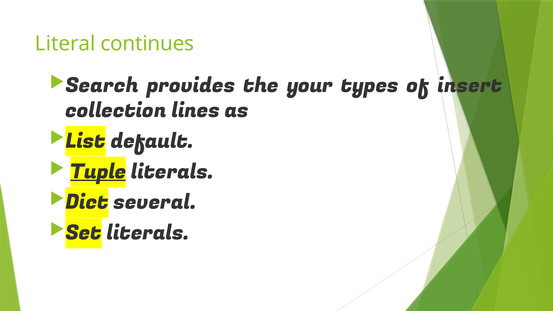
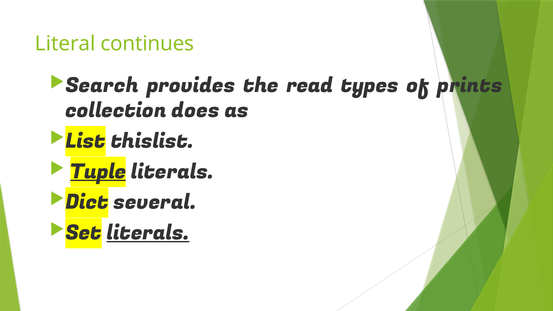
your: your -> read
insert: insert -> prints
lines: lines -> does
default: default -> thislist
literals at (148, 233) underline: none -> present
